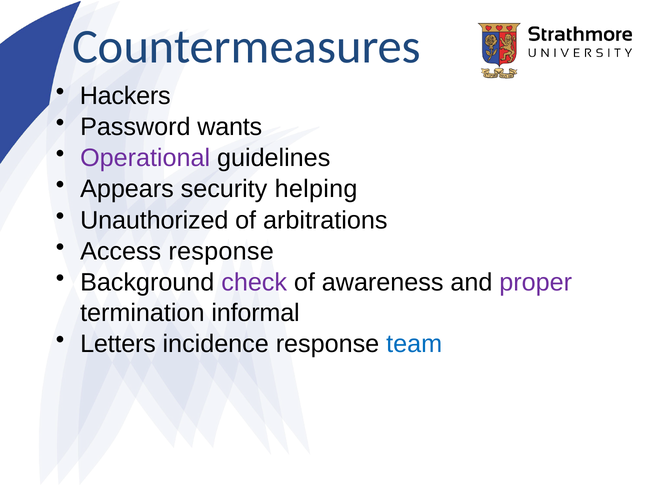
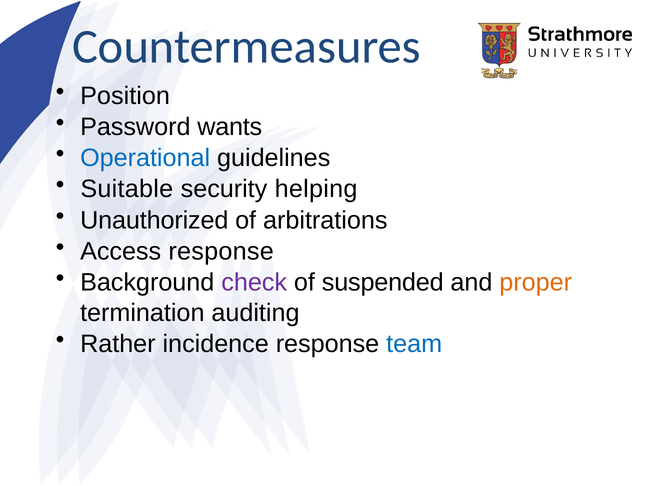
Hackers: Hackers -> Position
Operational colour: purple -> blue
Appears: Appears -> Suitable
awareness: awareness -> suspended
proper colour: purple -> orange
informal: informal -> auditing
Letters: Letters -> Rather
